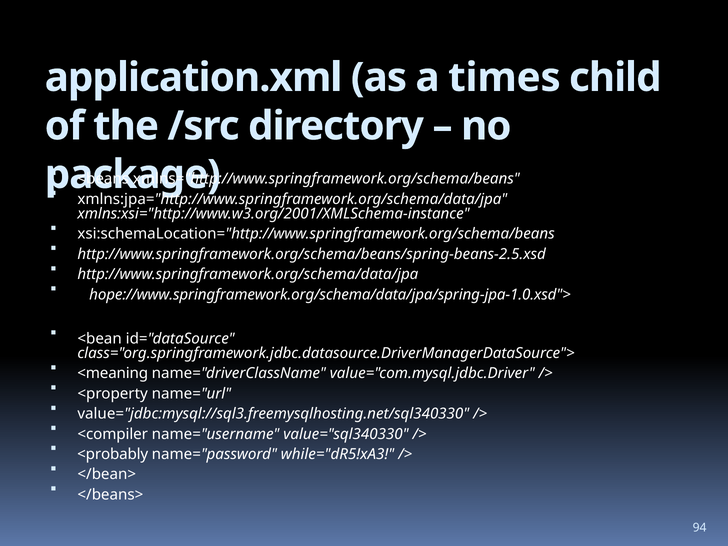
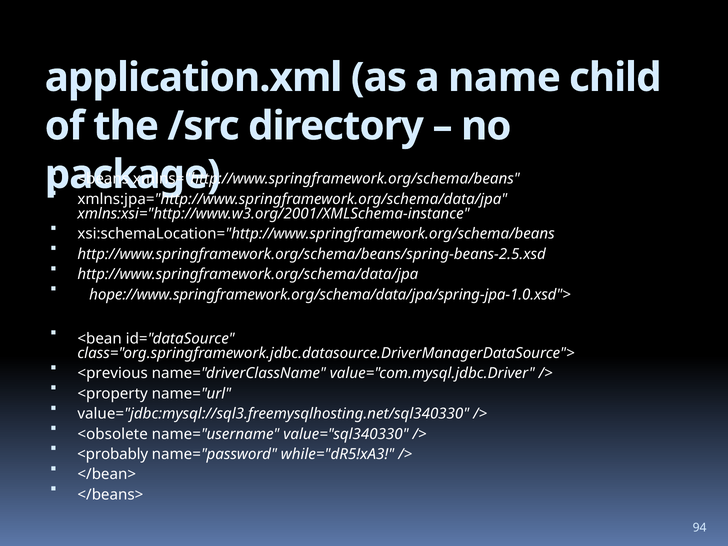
times: times -> name
<meaning: <meaning -> <previous
<compiler: <compiler -> <obsolete
